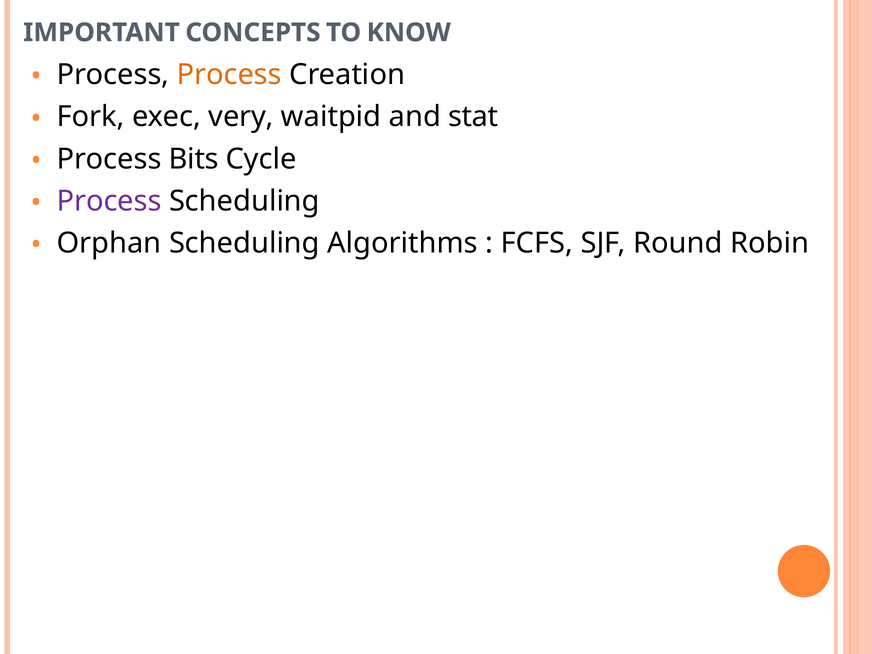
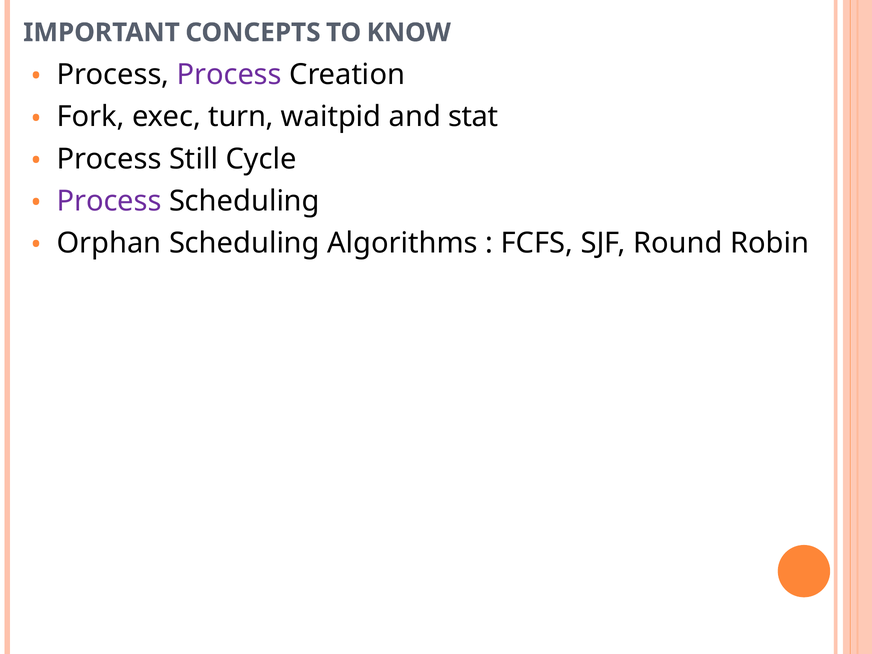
Process at (229, 75) colour: orange -> purple
very: very -> turn
Bits: Bits -> Still
